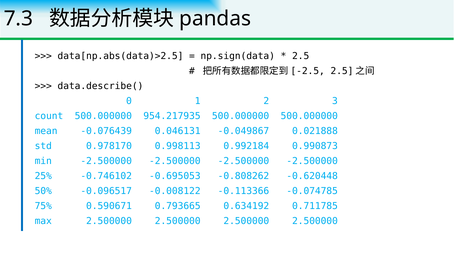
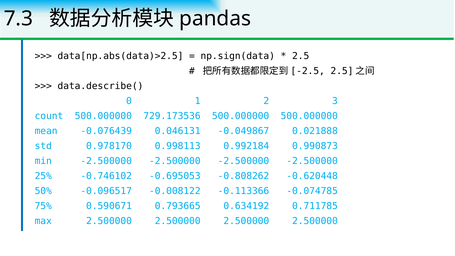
954.217935: 954.217935 -> 729.173536
